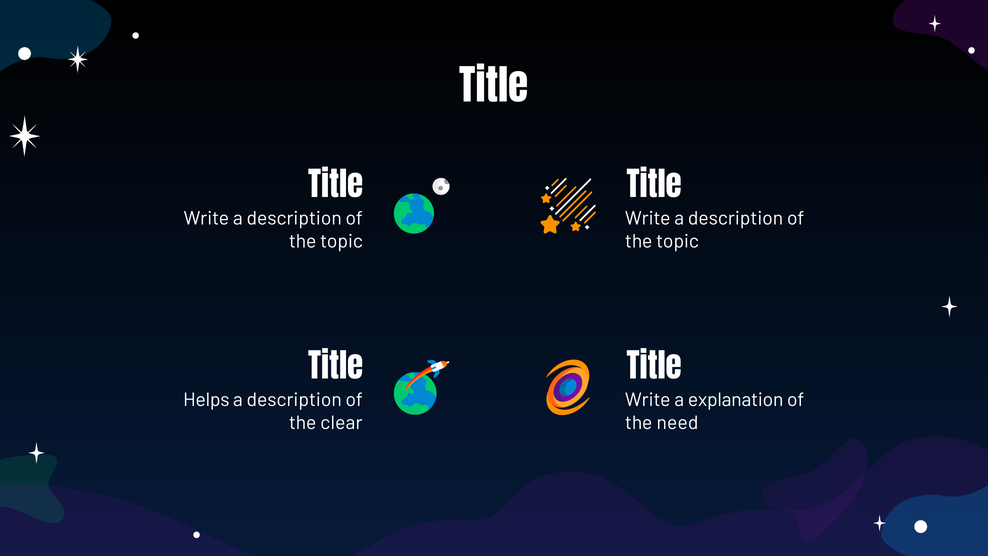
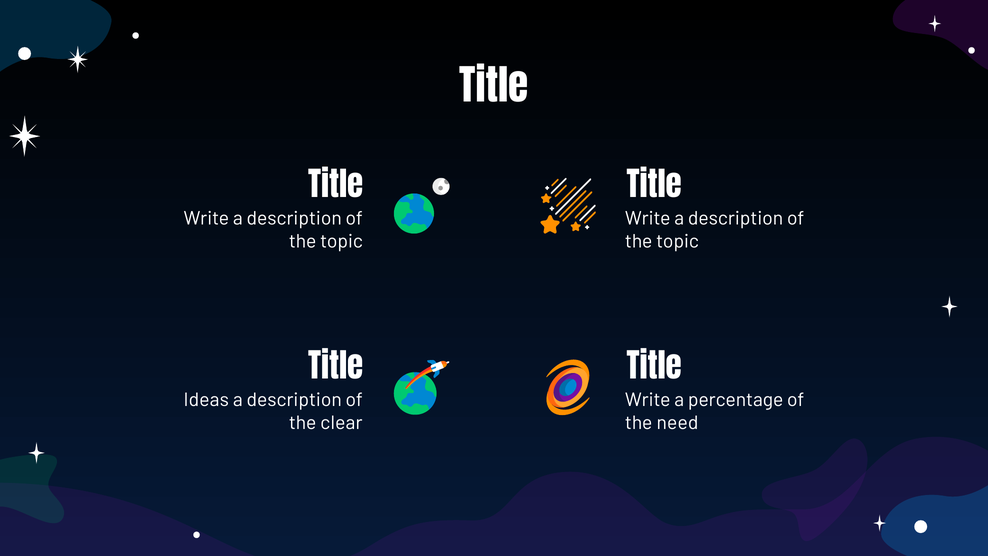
Helps: Helps -> Ideas
explanation: explanation -> percentage
